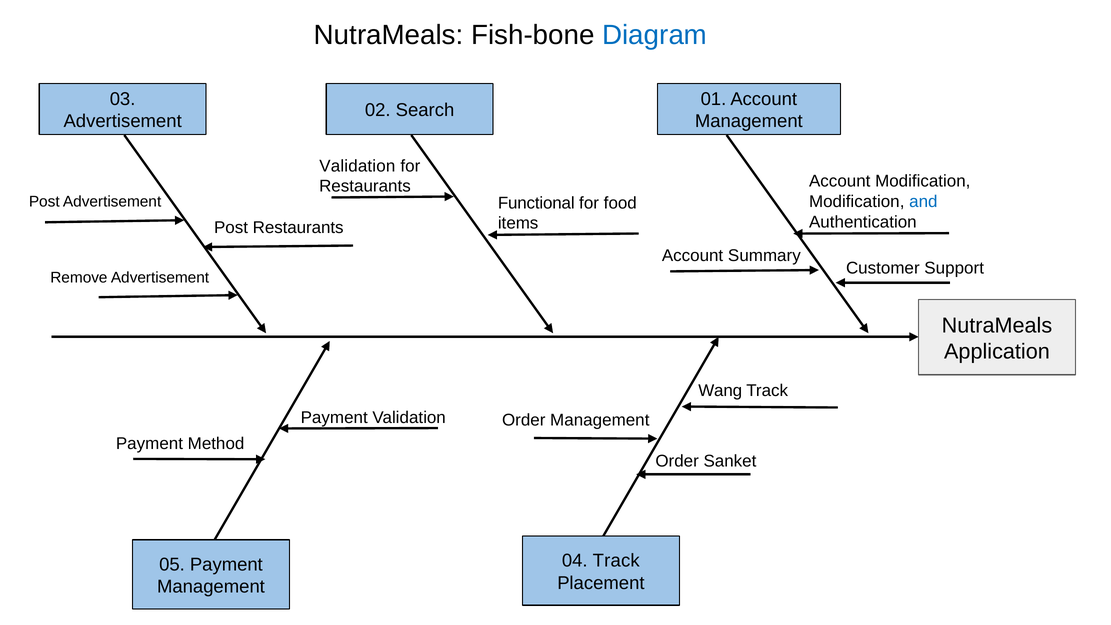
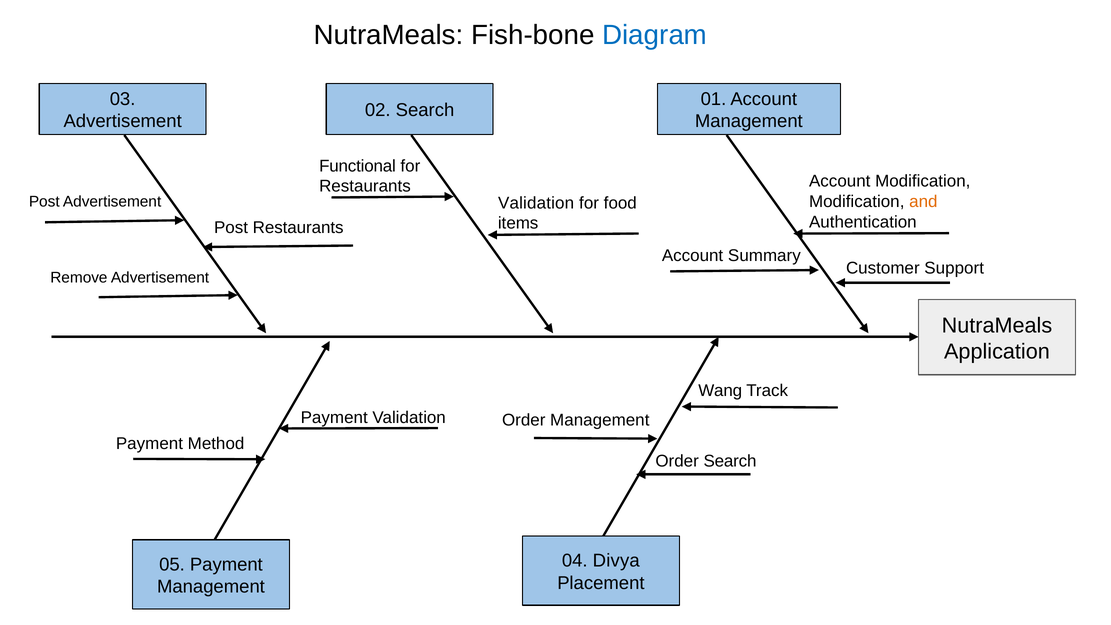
Validation at (357, 166): Validation -> Functional
and colour: blue -> orange
Functional at (536, 203): Functional -> Validation
Order Sanket: Sanket -> Search
04 Track: Track -> Divya
